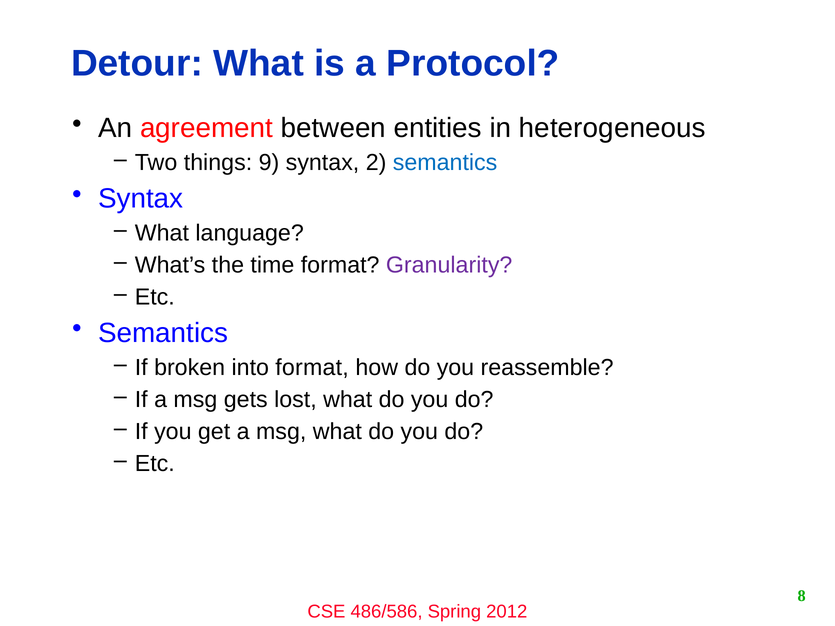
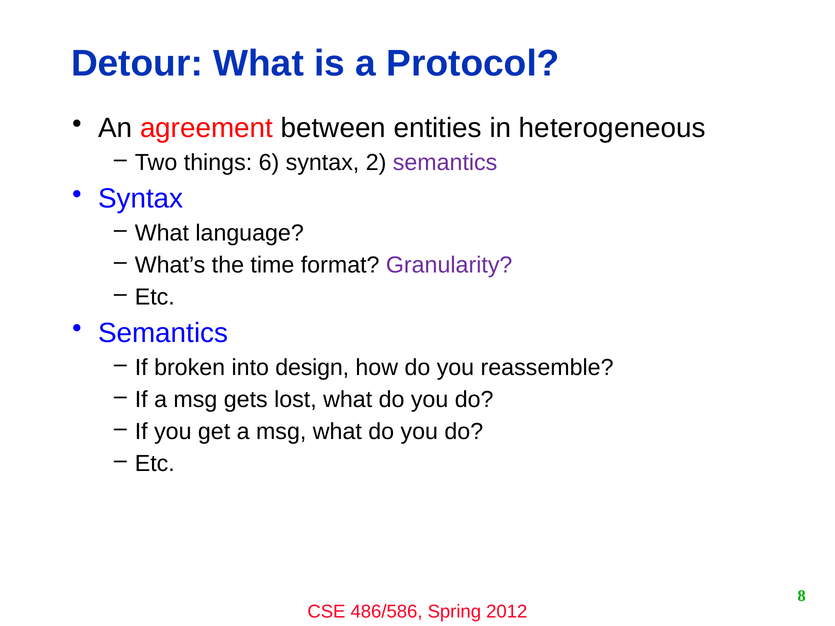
9: 9 -> 6
semantics at (445, 163) colour: blue -> purple
into format: format -> design
